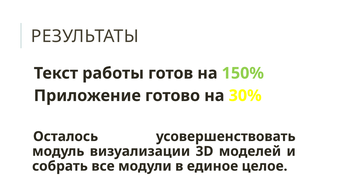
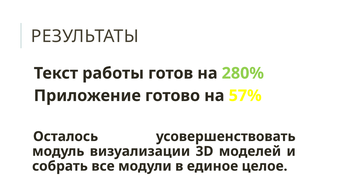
150%: 150% -> 280%
30%: 30% -> 57%
